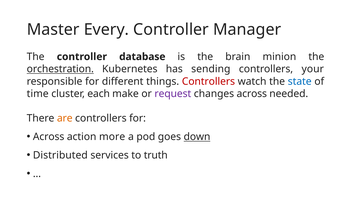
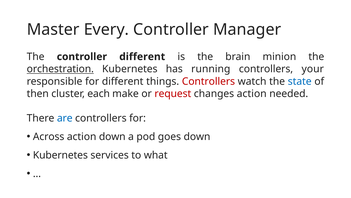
controller database: database -> different
sending: sending -> running
time: time -> then
request colour: purple -> red
changes across: across -> action
are colour: orange -> blue
action more: more -> down
down at (197, 136) underline: present -> none
Distributed at (60, 155): Distributed -> Kubernetes
truth: truth -> what
